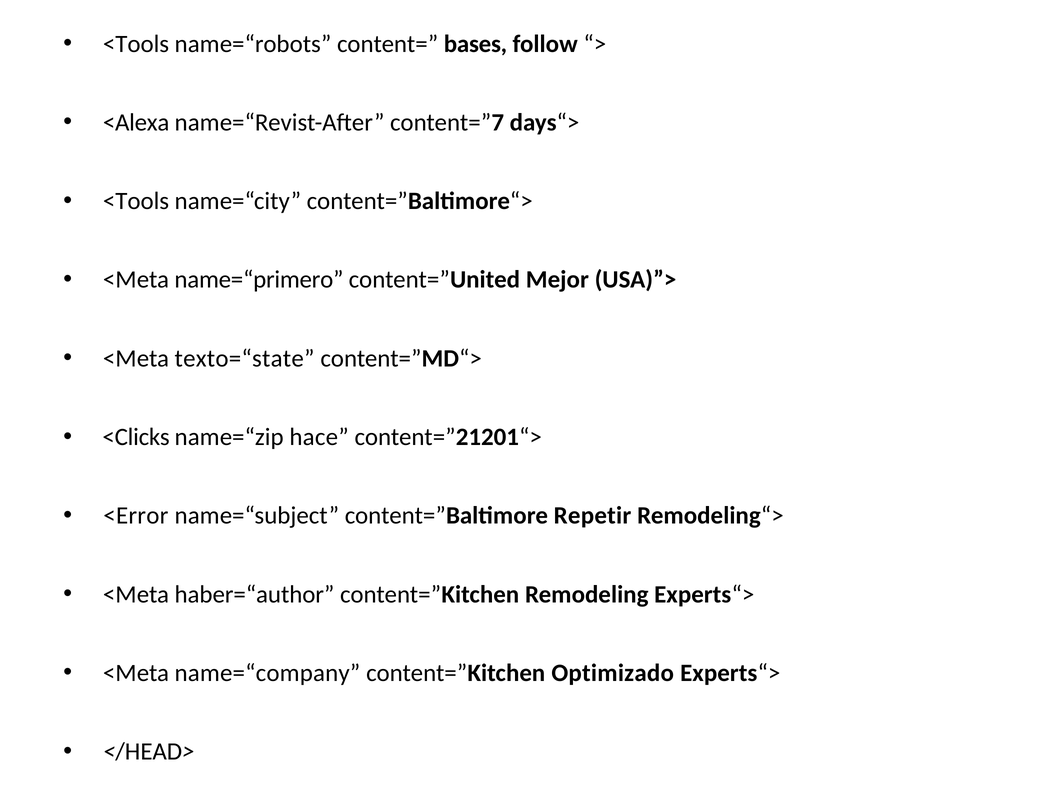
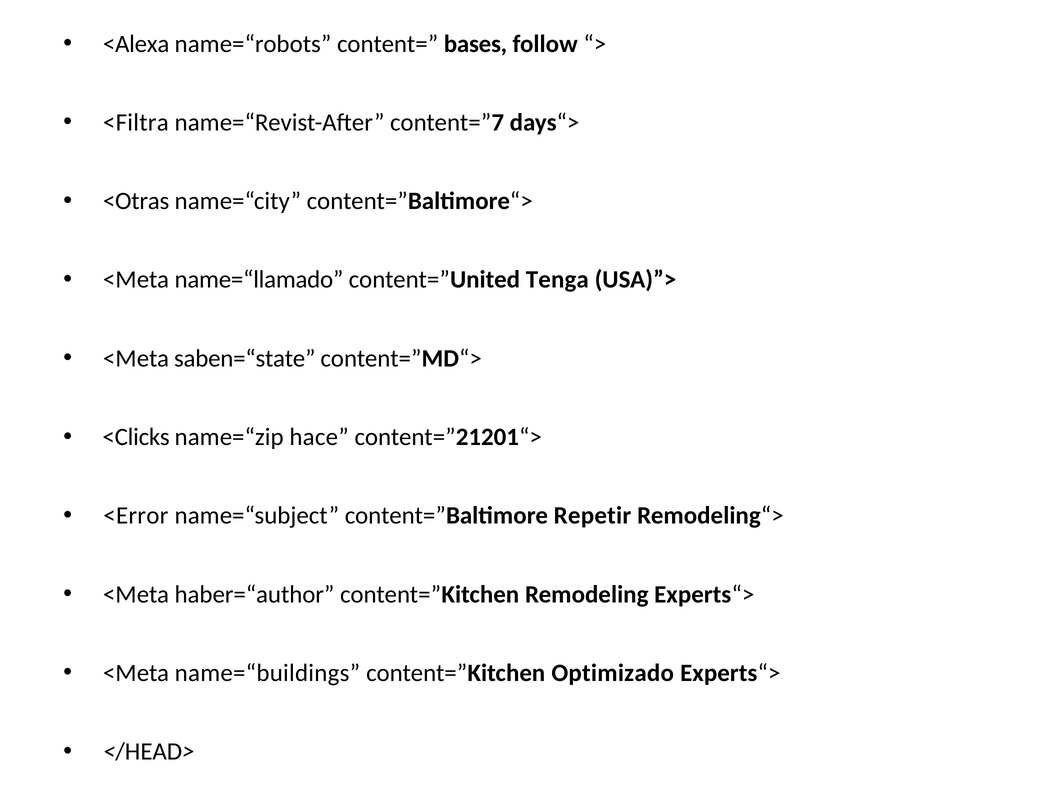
<Tools at (136, 44): <Tools -> <Alexa
<Alexa: <Alexa -> <Filtra
<Tools at (136, 201): <Tools -> <Otras
name=“primero: name=“primero -> name=“llamado
Mejor: Mejor -> Tenga
texto=“state: texto=“state -> saben=“state
name=“company: name=“company -> name=“buildings
